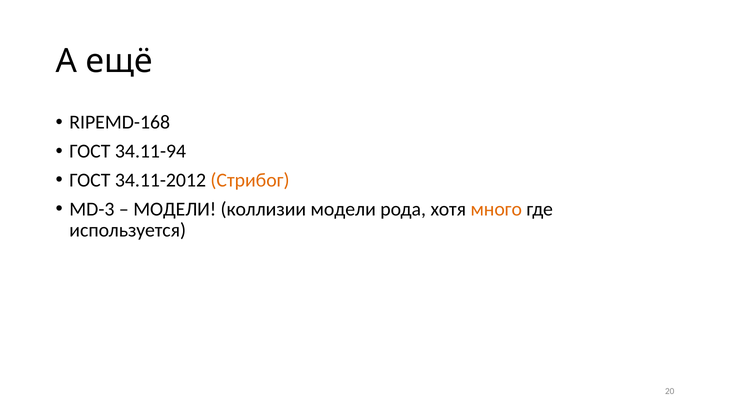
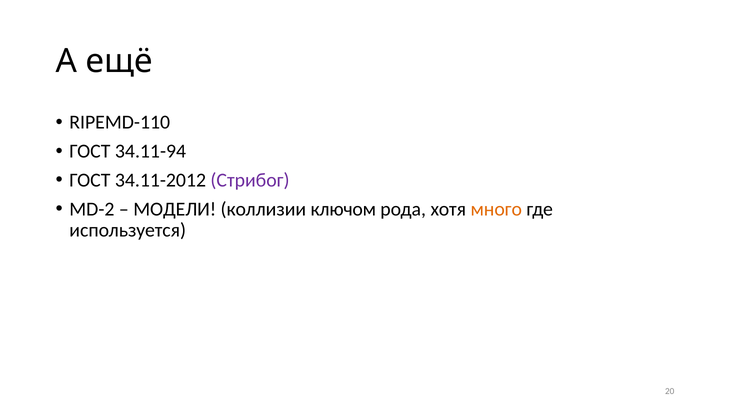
RIPEMD-168: RIPEMD-168 -> RIPEMD-110
Стрибог colour: orange -> purple
MD-3: MD-3 -> MD-2
коллизии модели: модели -> ключом
